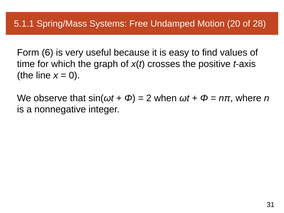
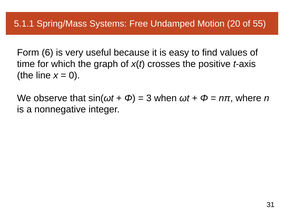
28: 28 -> 55
2: 2 -> 3
